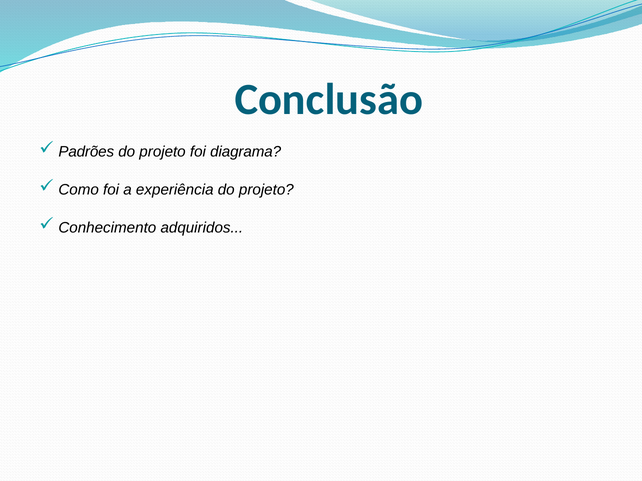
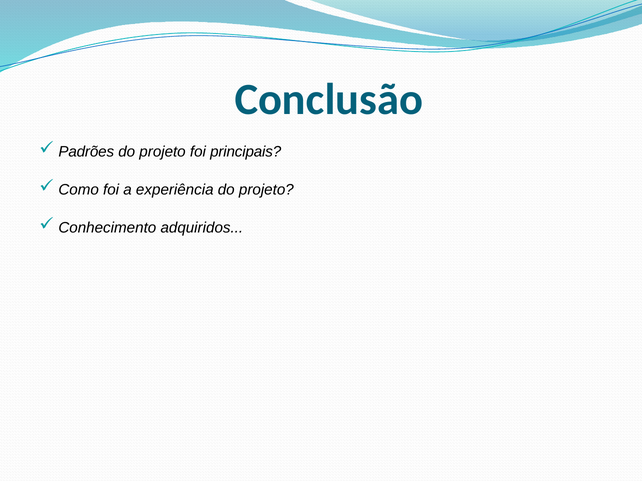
diagrama: diagrama -> principais
